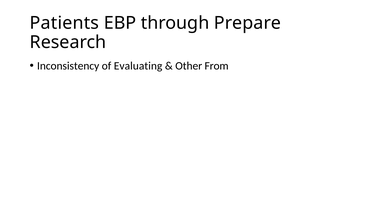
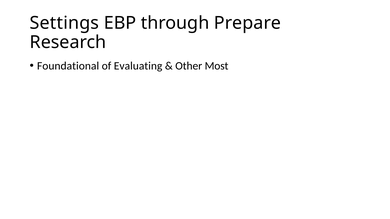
Patients: Patients -> Settings
Inconsistency: Inconsistency -> Foundational
From: From -> Most
